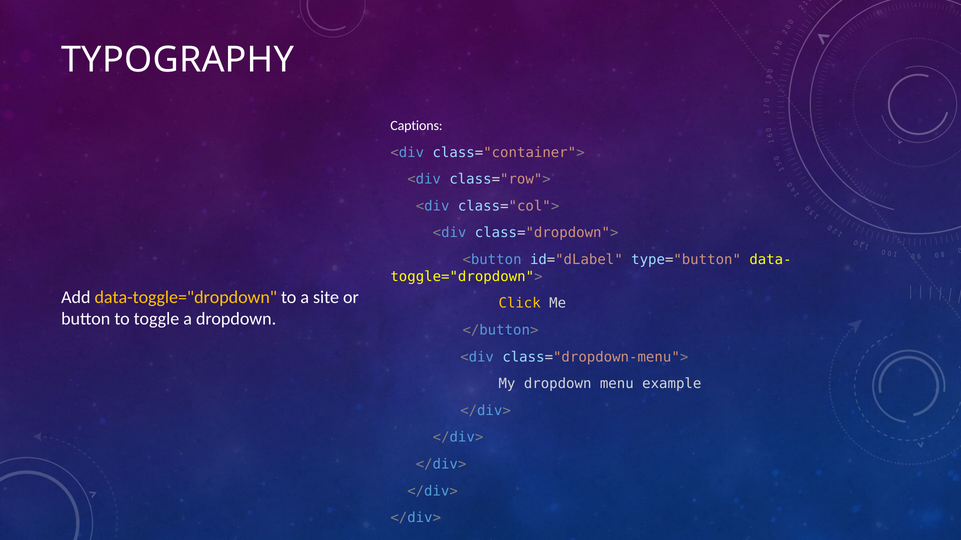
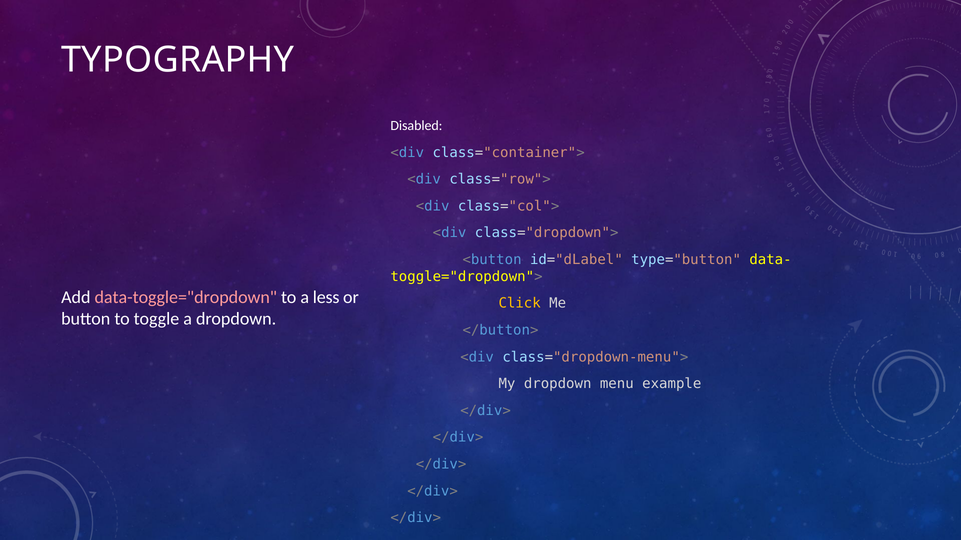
Captions: Captions -> Disabled
data-toggle="dropdown colour: yellow -> pink
site: site -> less
